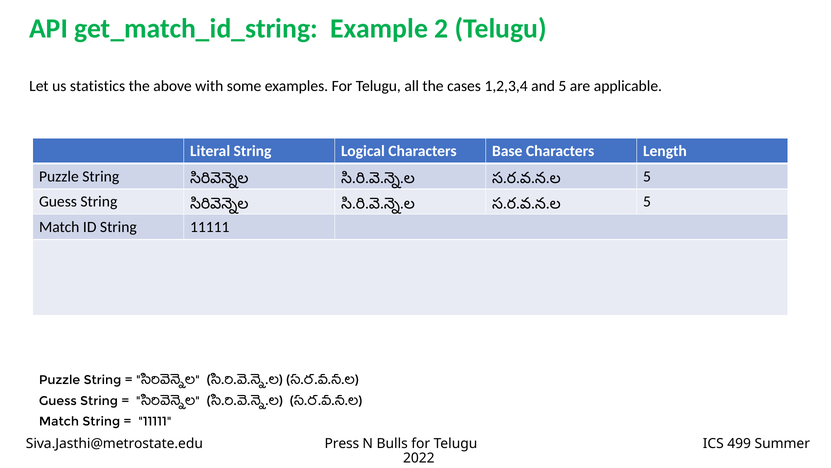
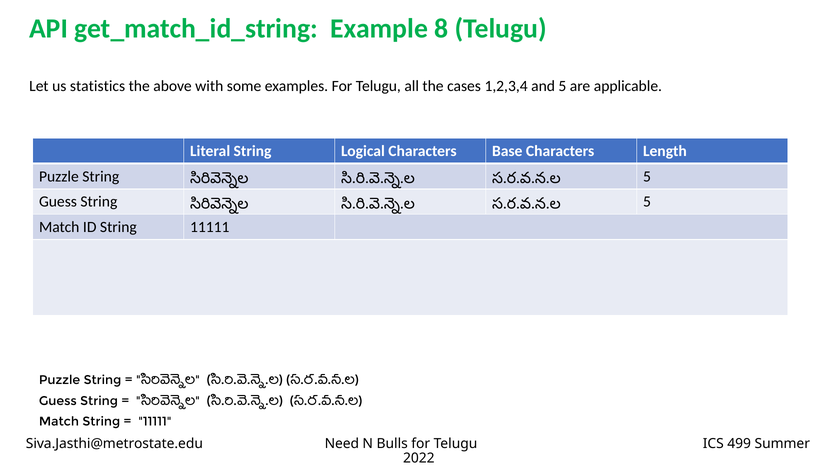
2: 2 -> 8
Press: Press -> Need
